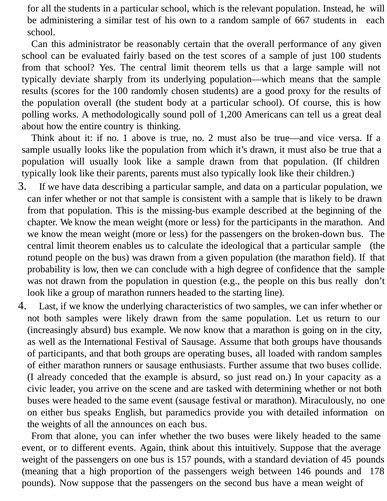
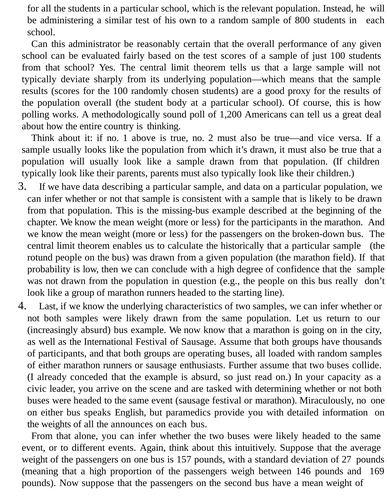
667: 667 -> 800
ideological: ideological -> historically
45: 45 -> 27
178: 178 -> 169
